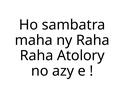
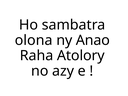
maha: maha -> olona
ny Raha: Raha -> Anao
